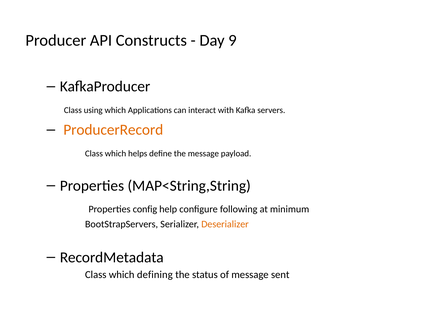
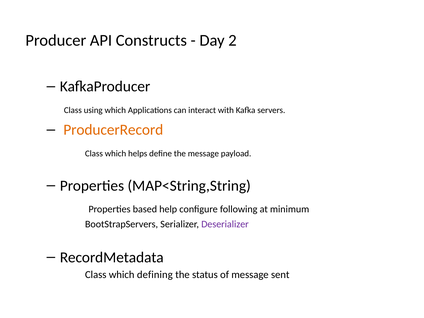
9: 9 -> 2
config: config -> based
Deserializer colour: orange -> purple
